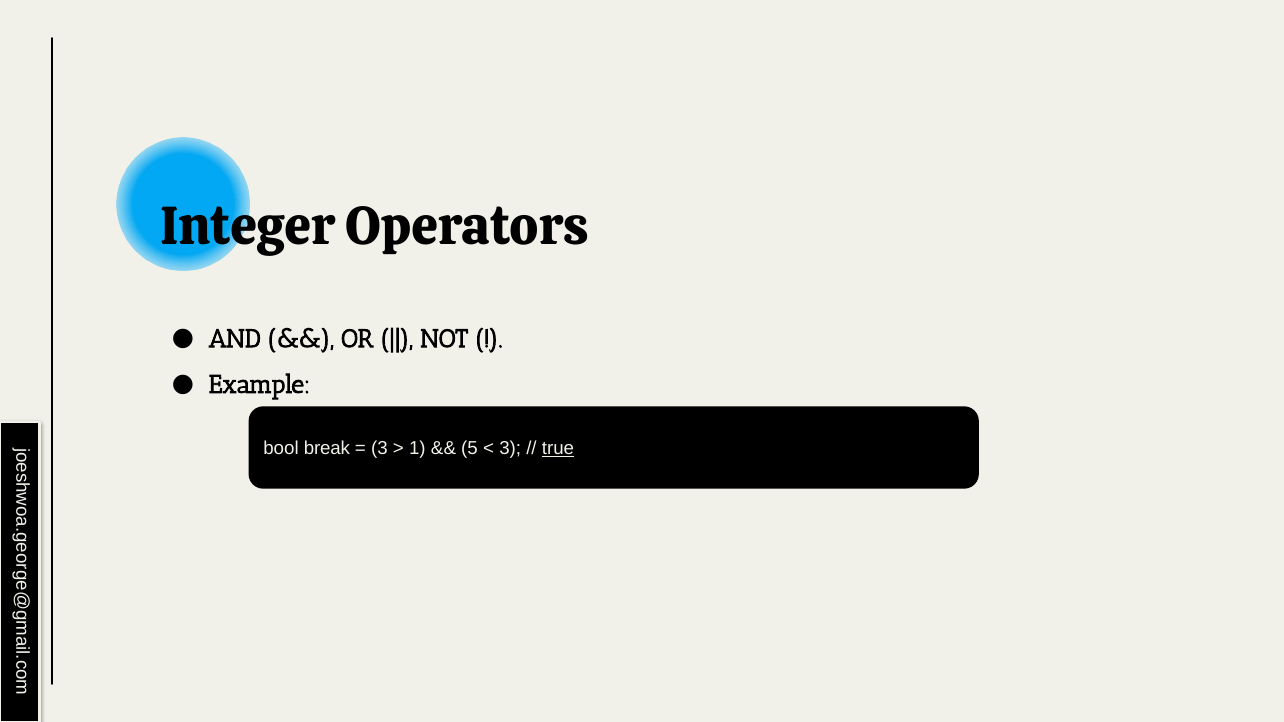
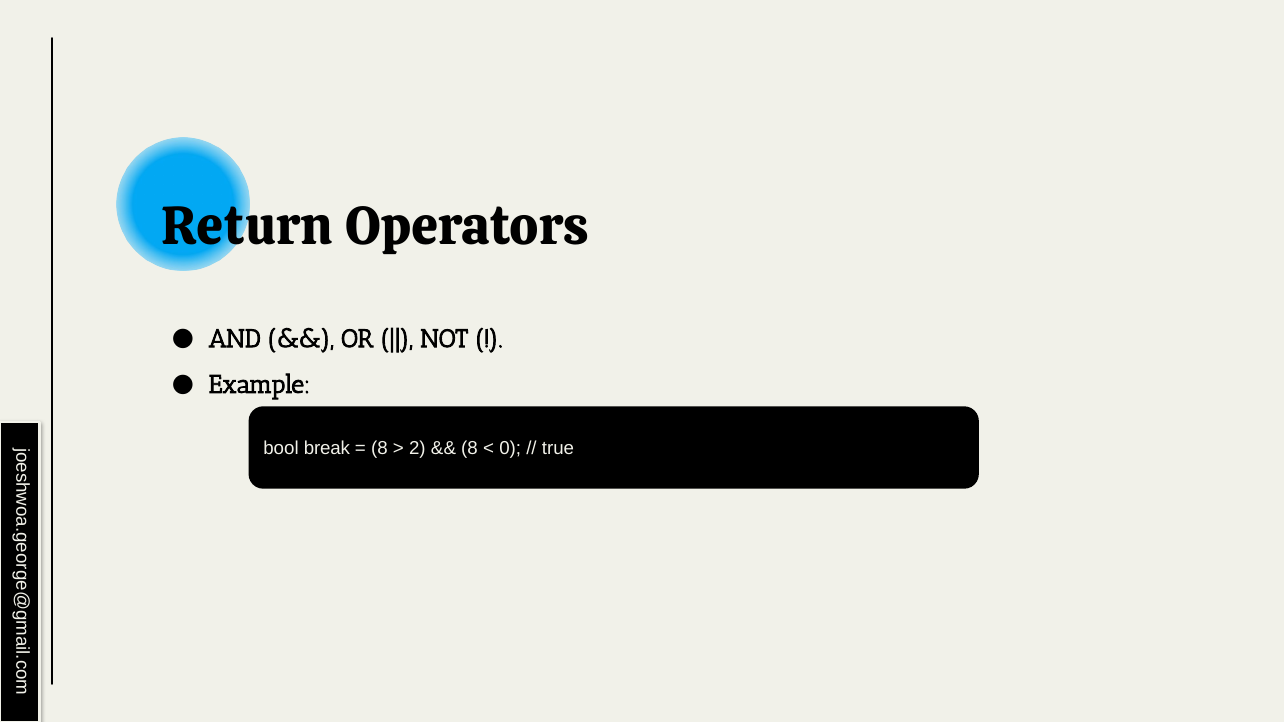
Integer: Integer -> Return
3 at (379, 449): 3 -> 8
1: 1 -> 2
5 at (469, 449): 5 -> 8
3 at (510, 449): 3 -> 0
true underline: present -> none
